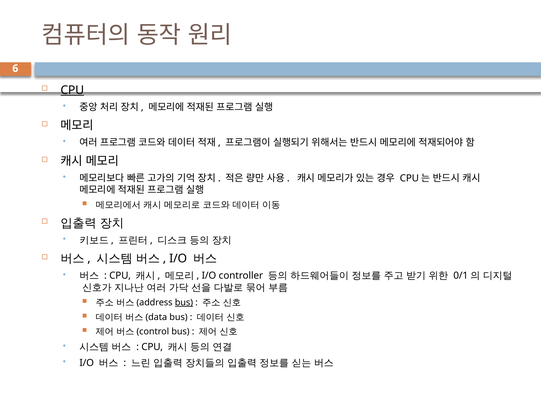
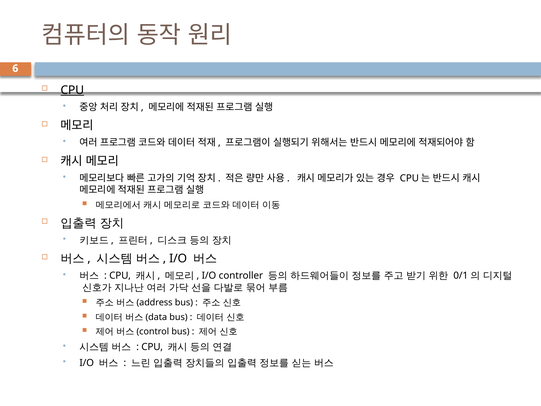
bus at (184, 302) underline: present -> none
